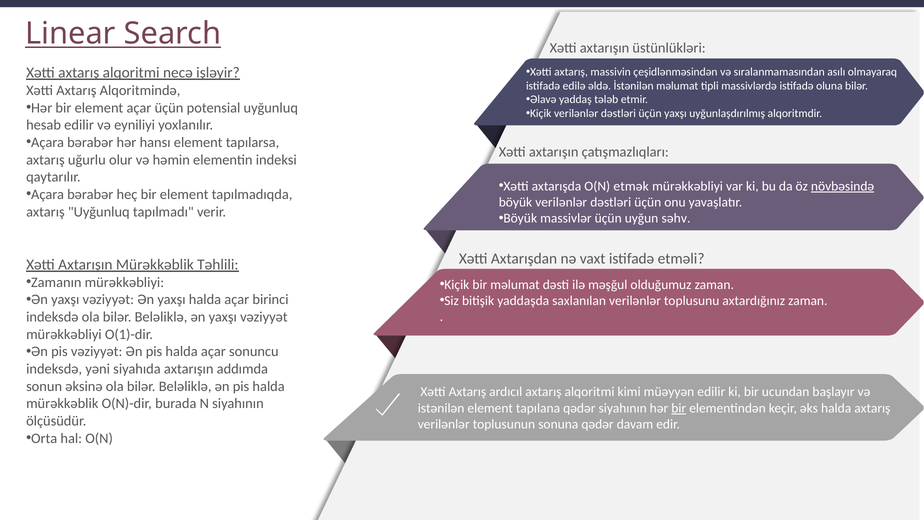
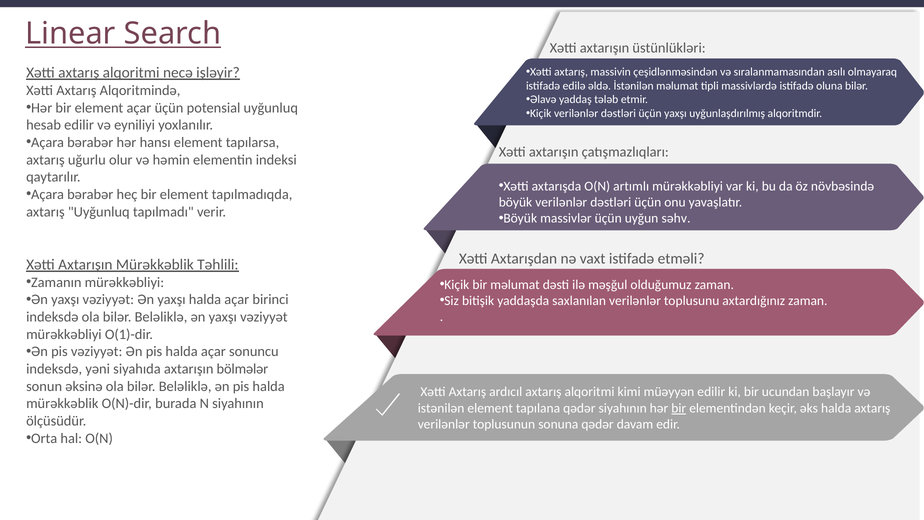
etmək: etmək -> artımlı
növbəsində underline: present -> none
addımda: addımda -> bölmələr
